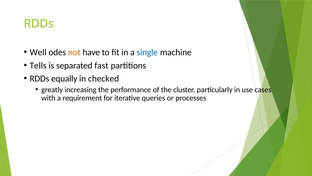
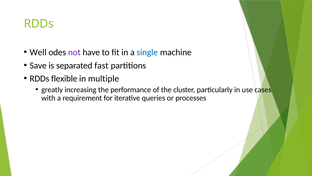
not colour: orange -> purple
Tells: Tells -> Save
equally: equally -> flexible
checked: checked -> multiple
